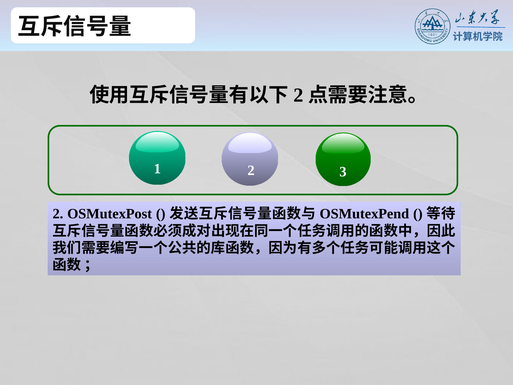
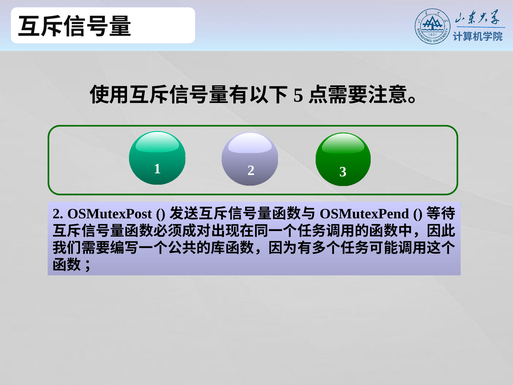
2 at (298, 95): 2 -> 5
